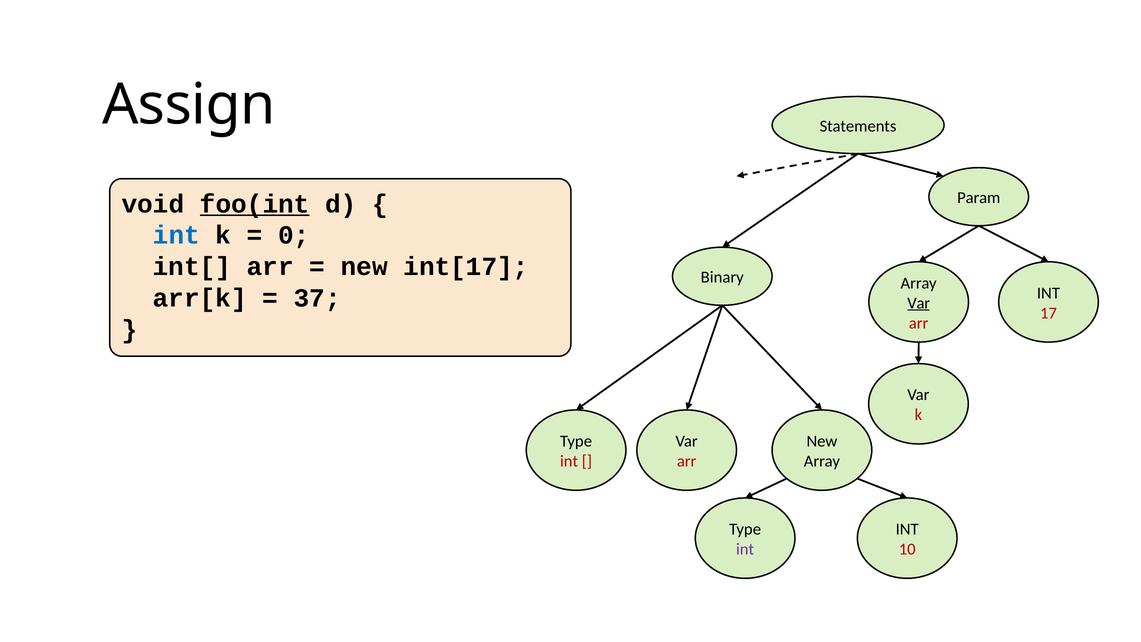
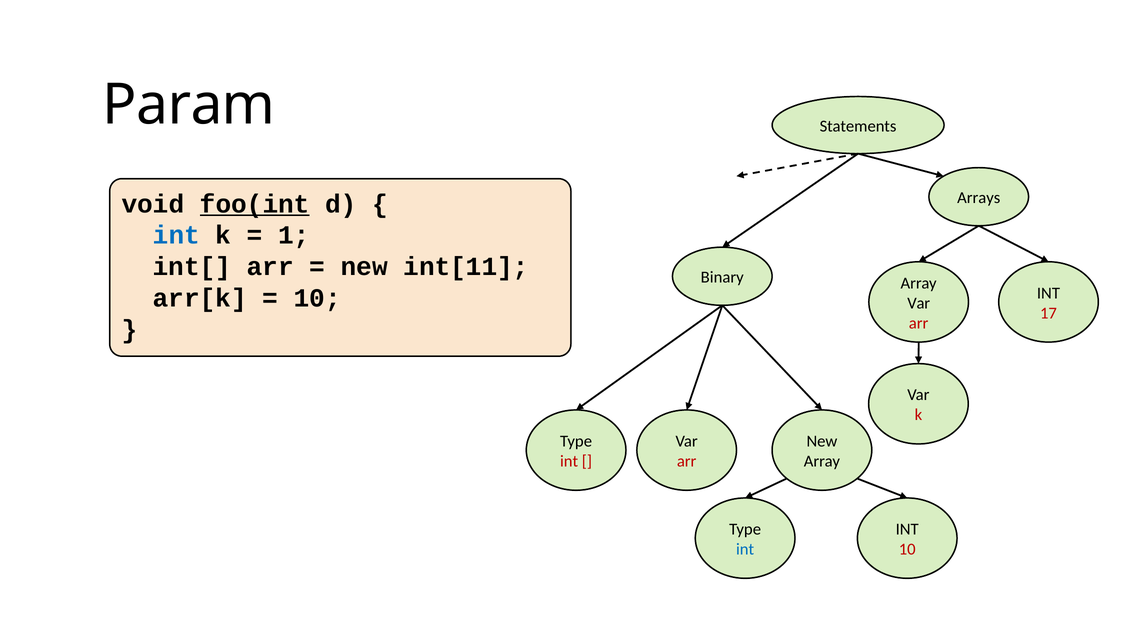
Assign: Assign -> Param
Param: Param -> Arrays
0: 0 -> 1
int[17: int[17 -> int[11
37 at (317, 298): 37 -> 10
Var at (919, 303) underline: present -> none
int at (745, 549) colour: purple -> blue
